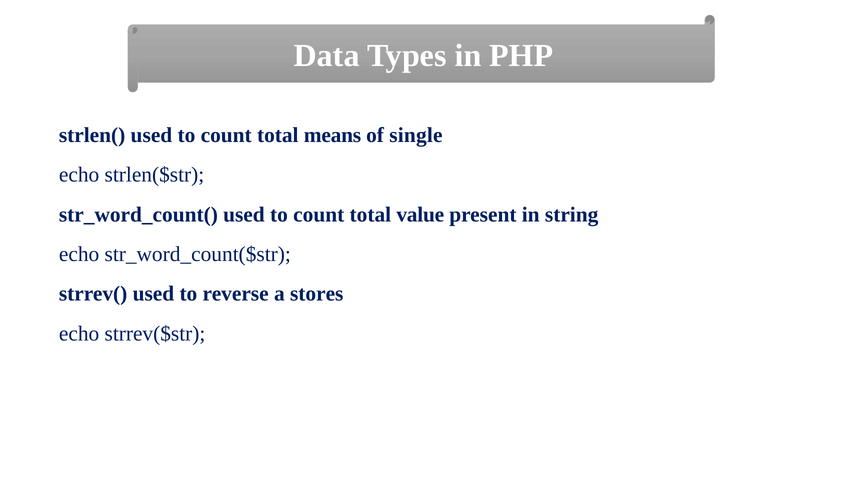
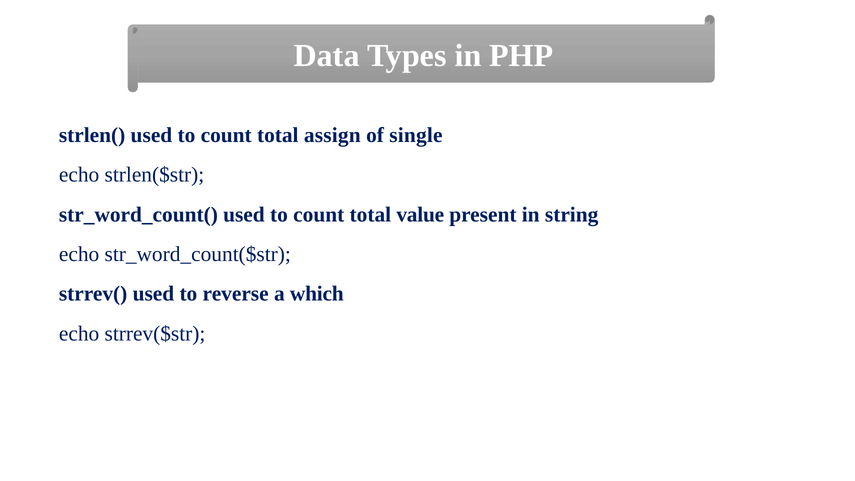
means: means -> assign
stores: stores -> which
